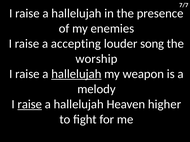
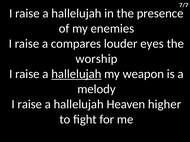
accepting: accepting -> compares
song: song -> eyes
raise at (30, 105) underline: present -> none
